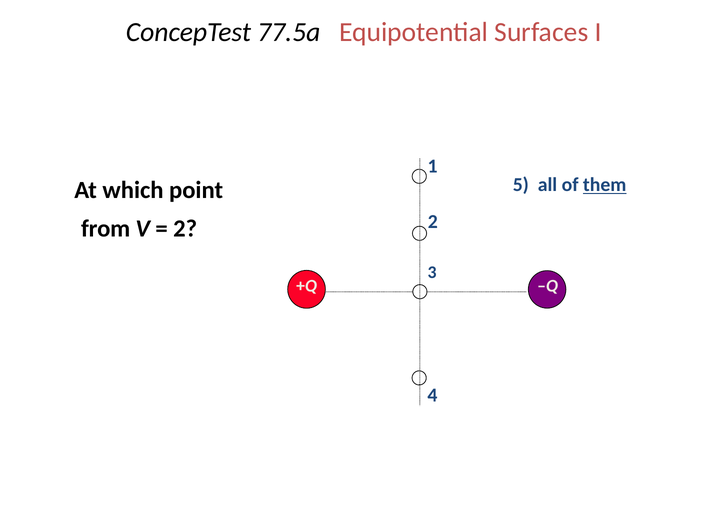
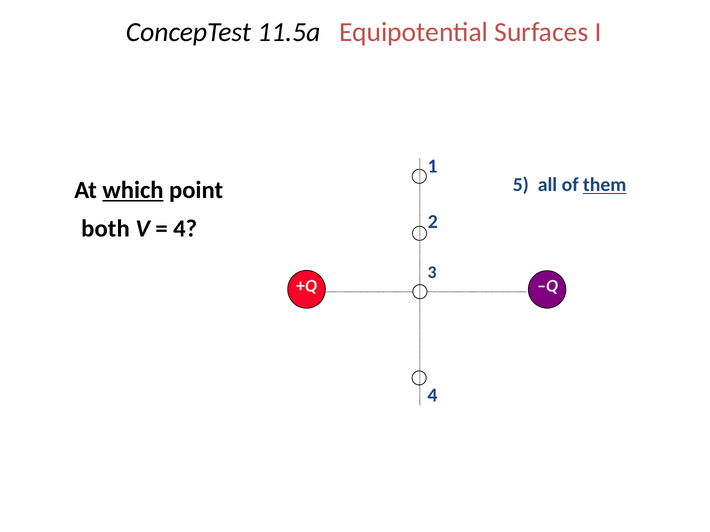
77.5a: 77.5a -> 11.5a
which underline: none -> present
from: from -> both
2 at (185, 229): 2 -> 4
